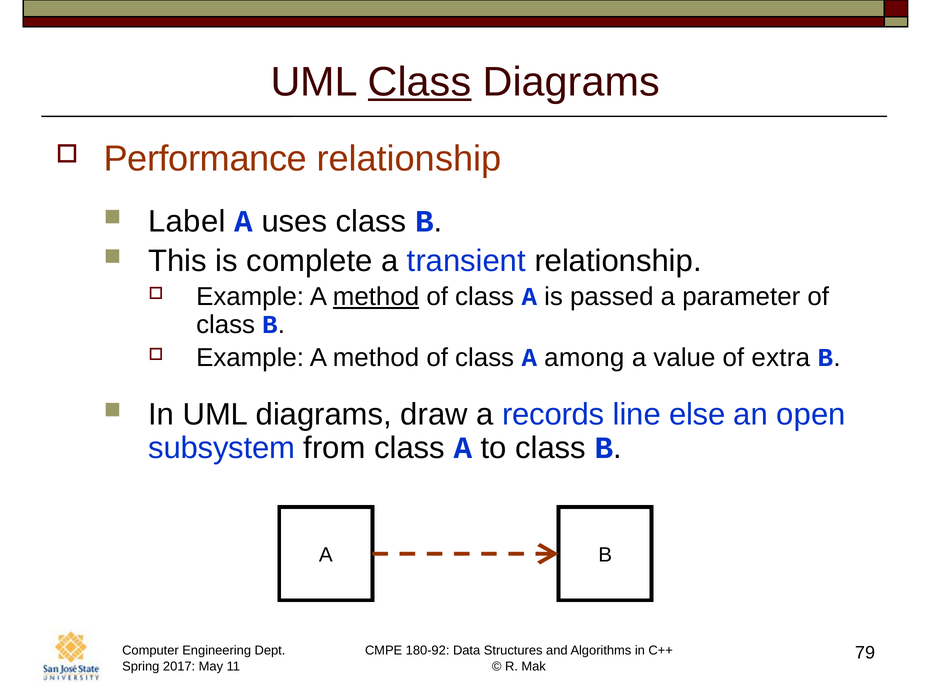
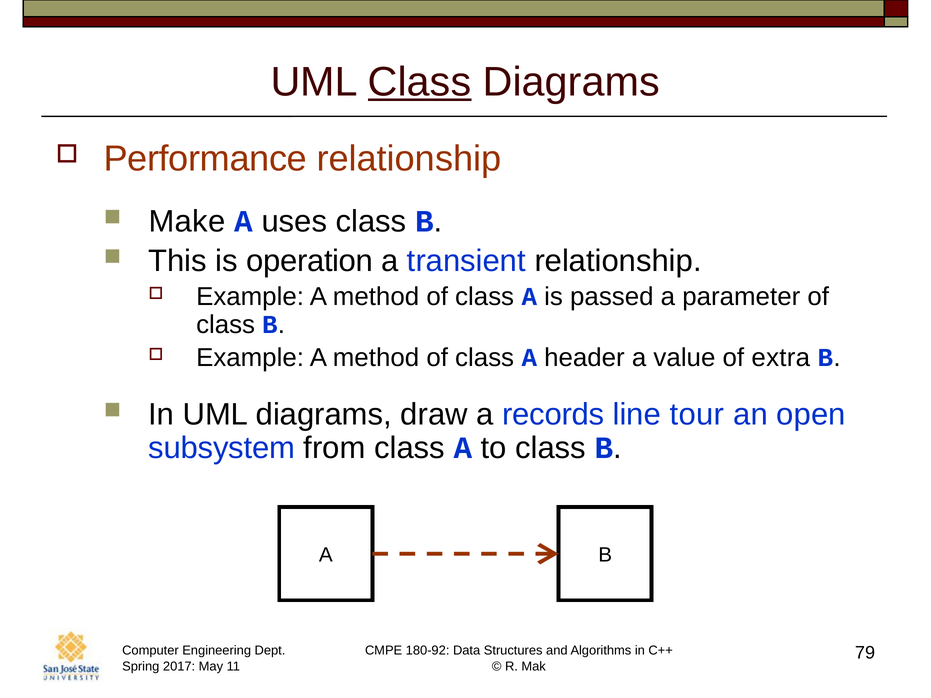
Label: Label -> Make
complete: complete -> operation
method at (376, 297) underline: present -> none
among: among -> header
else: else -> tour
